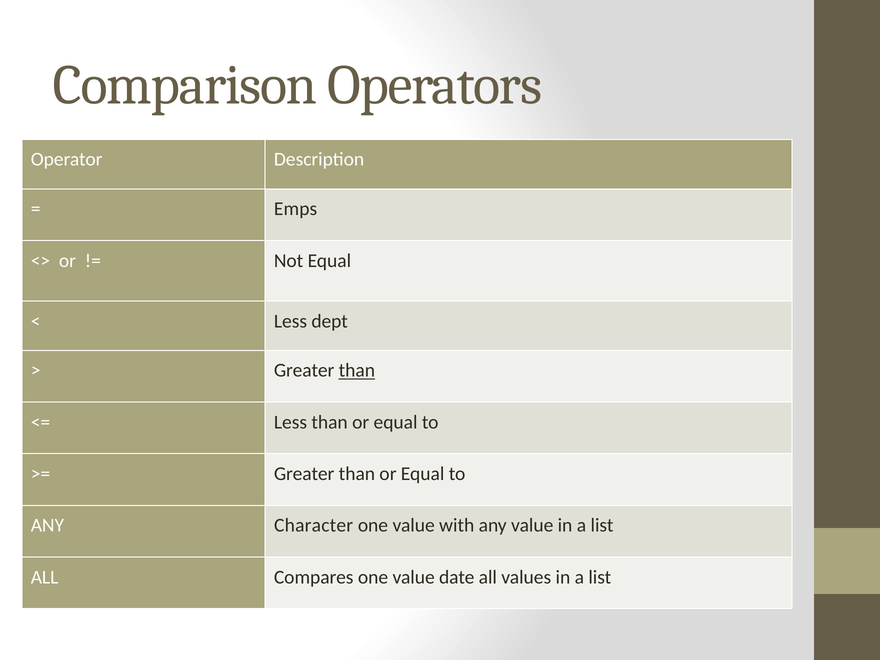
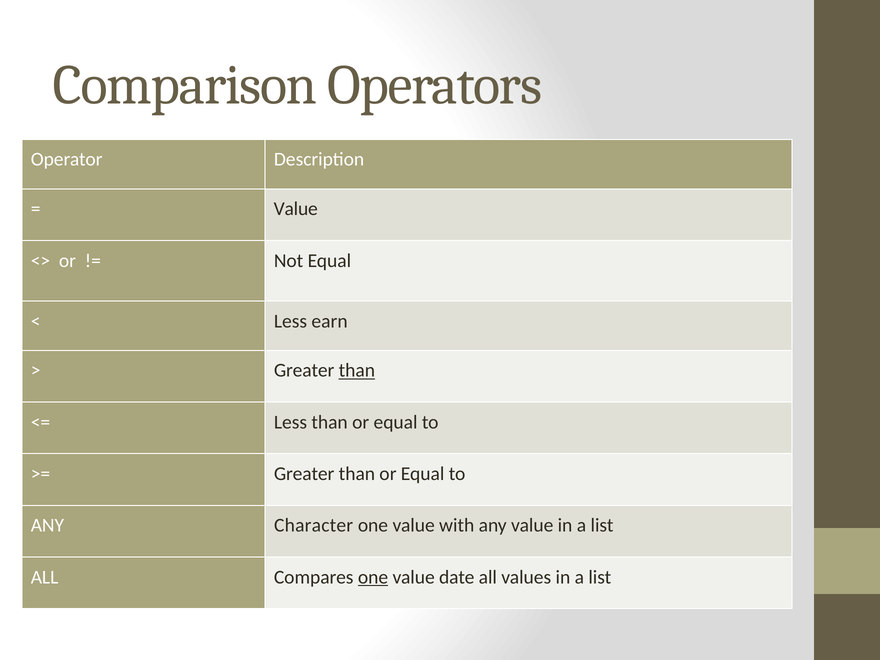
Emps at (296, 209): Emps -> Value
dept: dept -> earn
one at (373, 577) underline: none -> present
